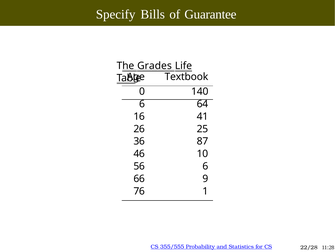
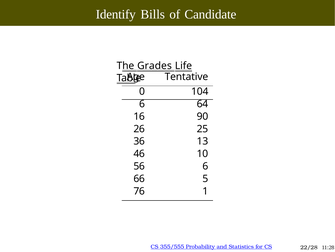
Specify: Specify -> Identify
Guarantee: Guarantee -> Candidate
Textbook: Textbook -> Tentative
140: 140 -> 104
41: 41 -> 90
87: 87 -> 13
9: 9 -> 5
